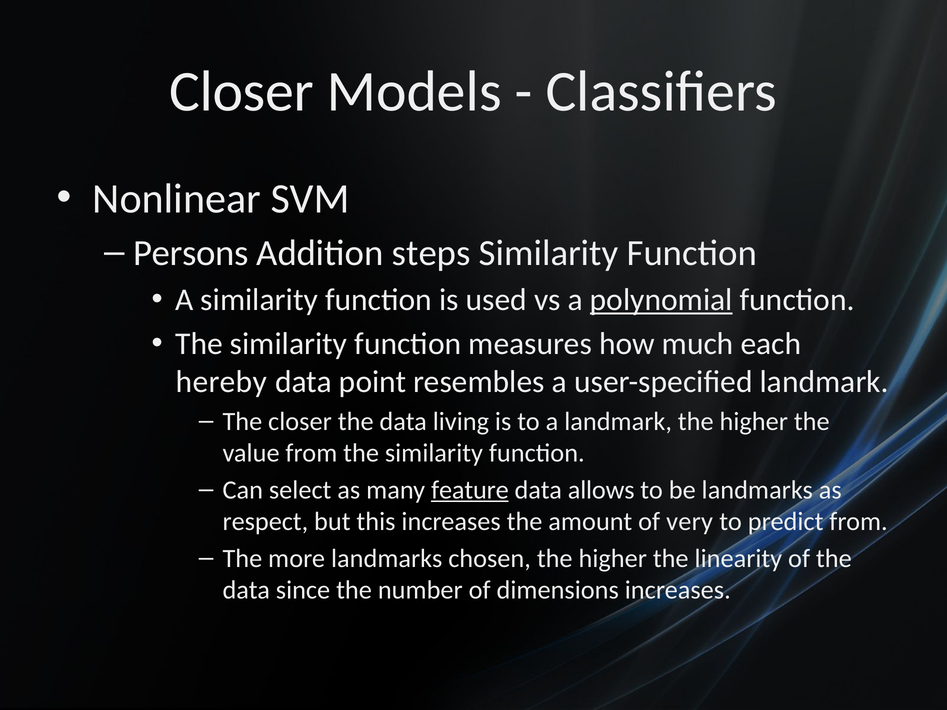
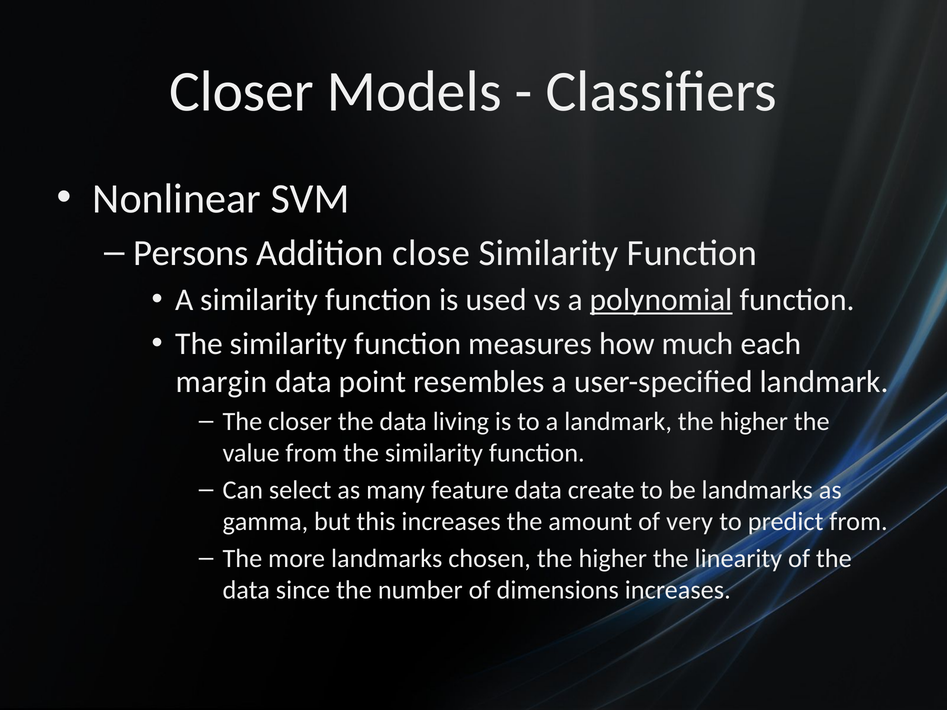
steps: steps -> close
hereby: hereby -> margin
feature underline: present -> none
allows: allows -> create
respect: respect -> gamma
